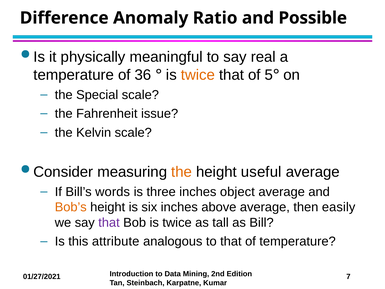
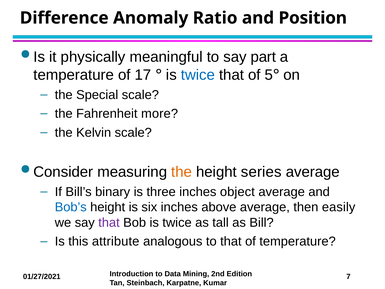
Possible: Possible -> Position
real: real -> part
36: 36 -> 17
twice at (198, 75) colour: orange -> blue
issue: issue -> more
useful: useful -> series
words: words -> binary
Bob’s colour: orange -> blue
